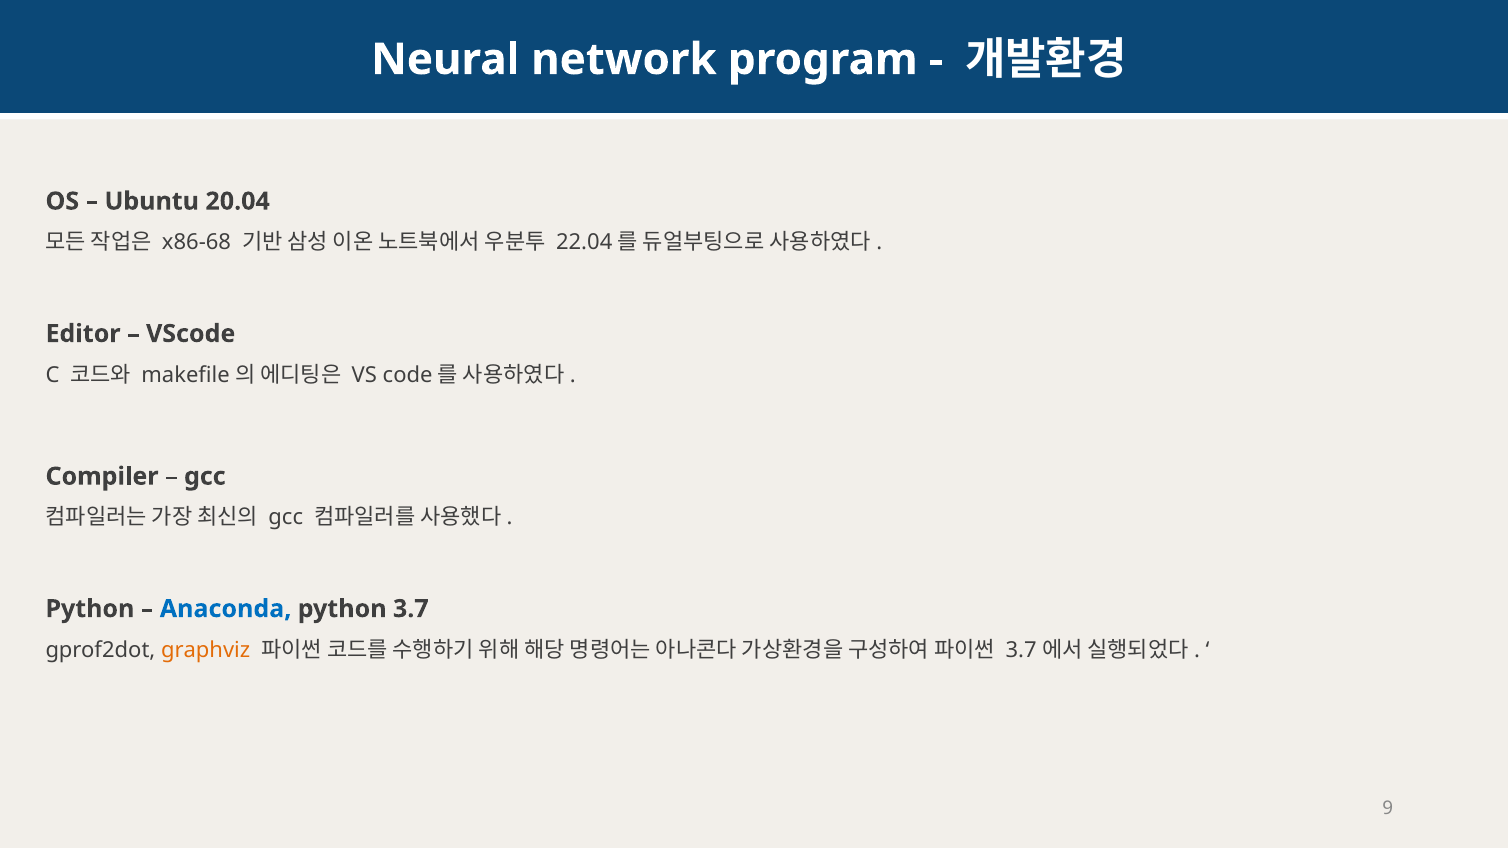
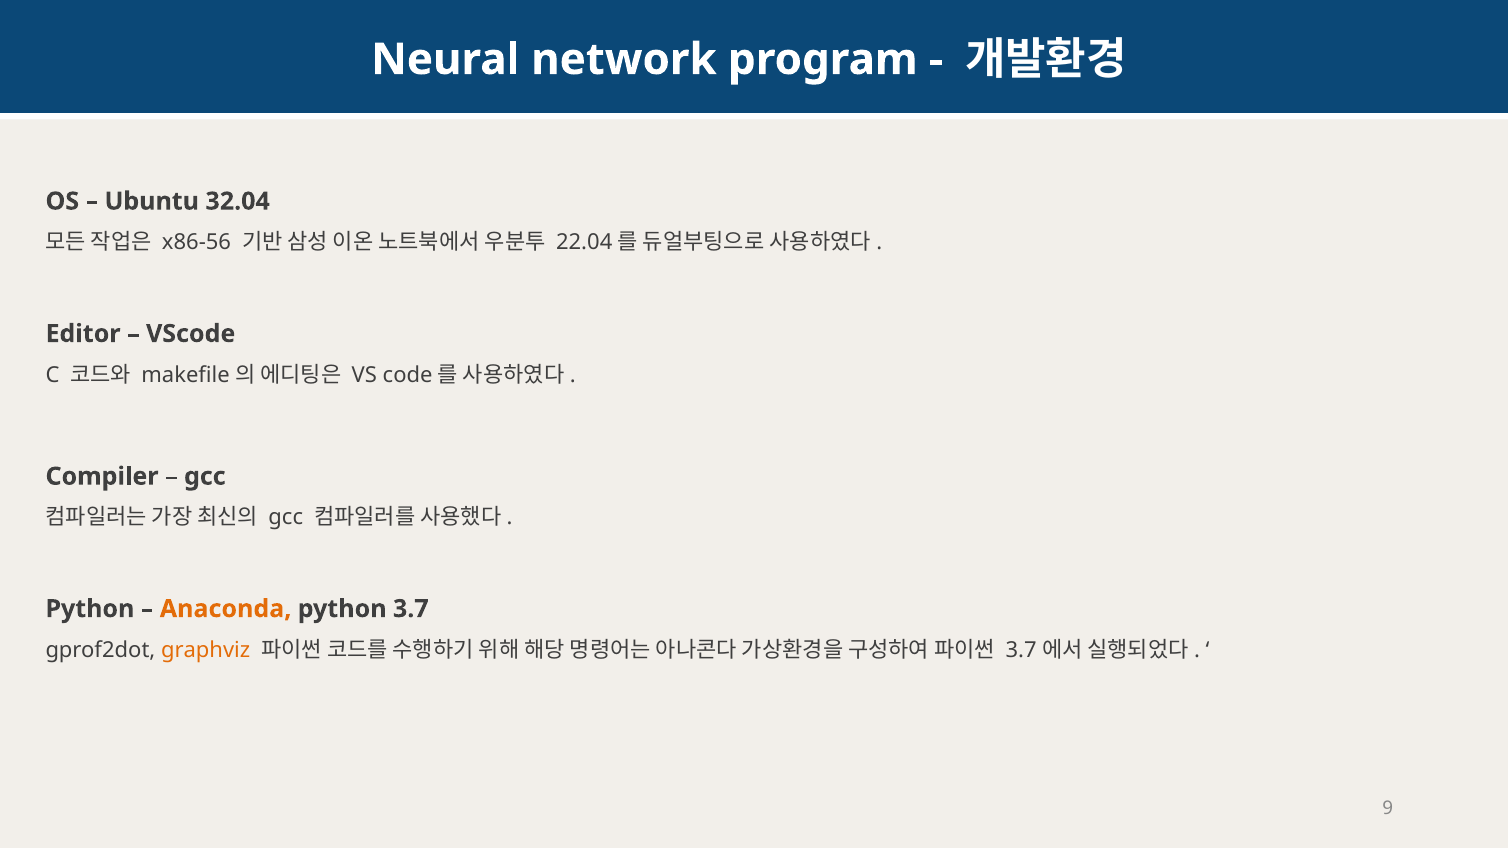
20.04: 20.04 -> 32.04
x86-68: x86-68 -> x86-56
Anaconda colour: blue -> orange
